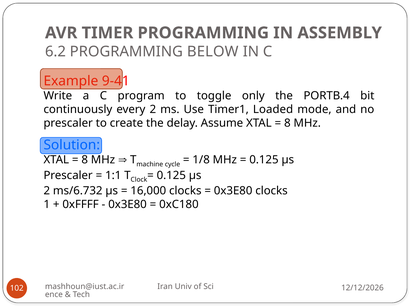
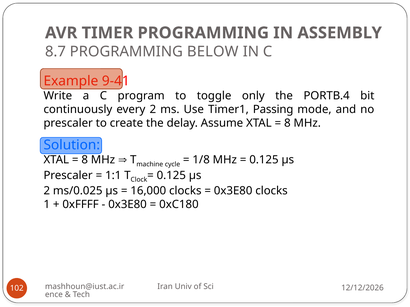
6.2: 6.2 -> 8.7
Loaded: Loaded -> Passing
ms/6.732: ms/6.732 -> ms/0.025
